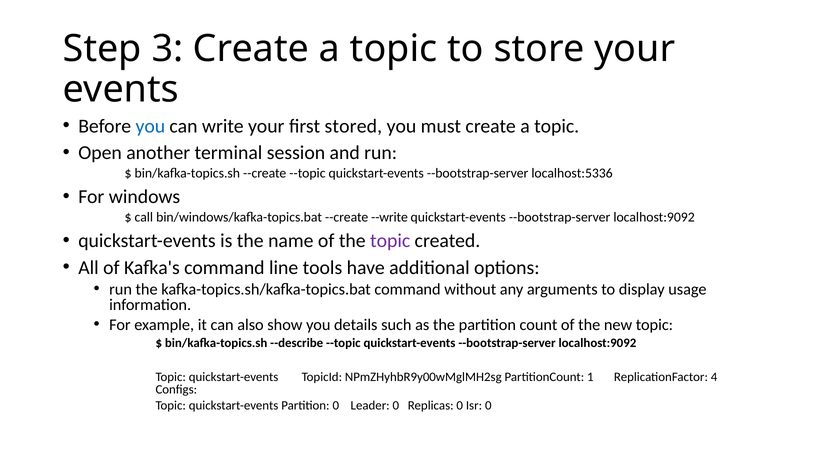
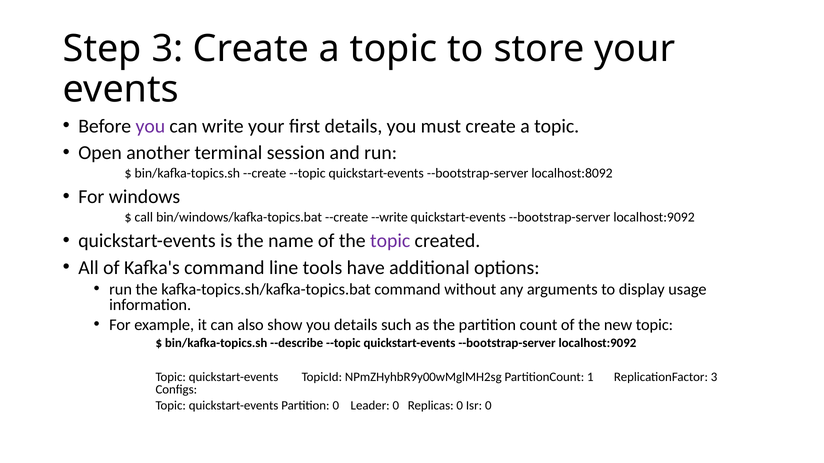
you at (150, 126) colour: blue -> purple
first stored: stored -> details
localhost:5336: localhost:5336 -> localhost:8092
ReplicationFactor 4: 4 -> 3
